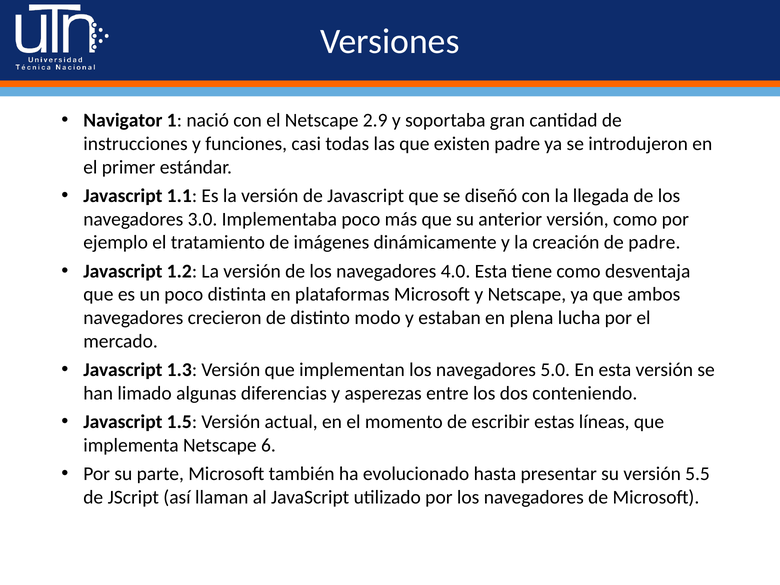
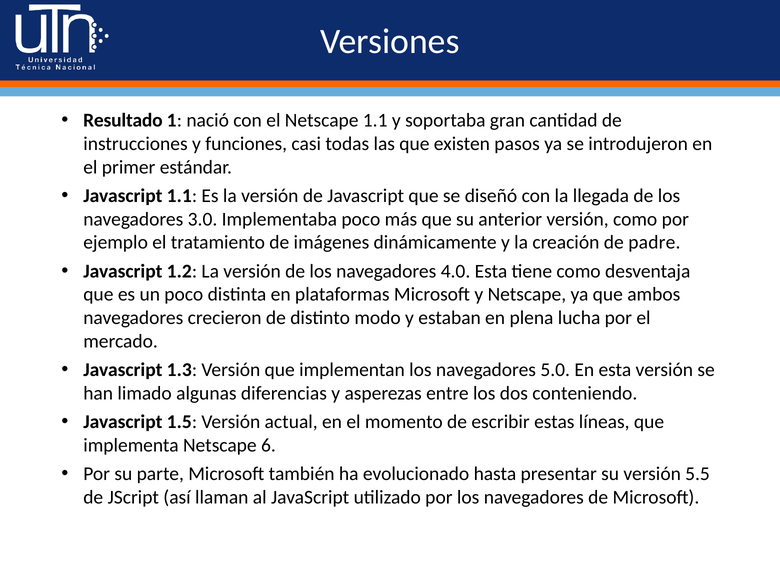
Navigator: Navigator -> Resultado
Netscape 2.9: 2.9 -> 1.1
existen padre: padre -> pasos
